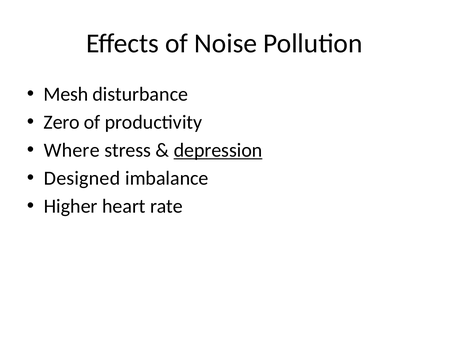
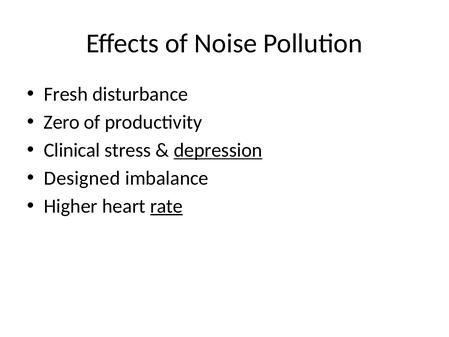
Mesh: Mesh -> Fresh
Where: Where -> Clinical
rate underline: none -> present
